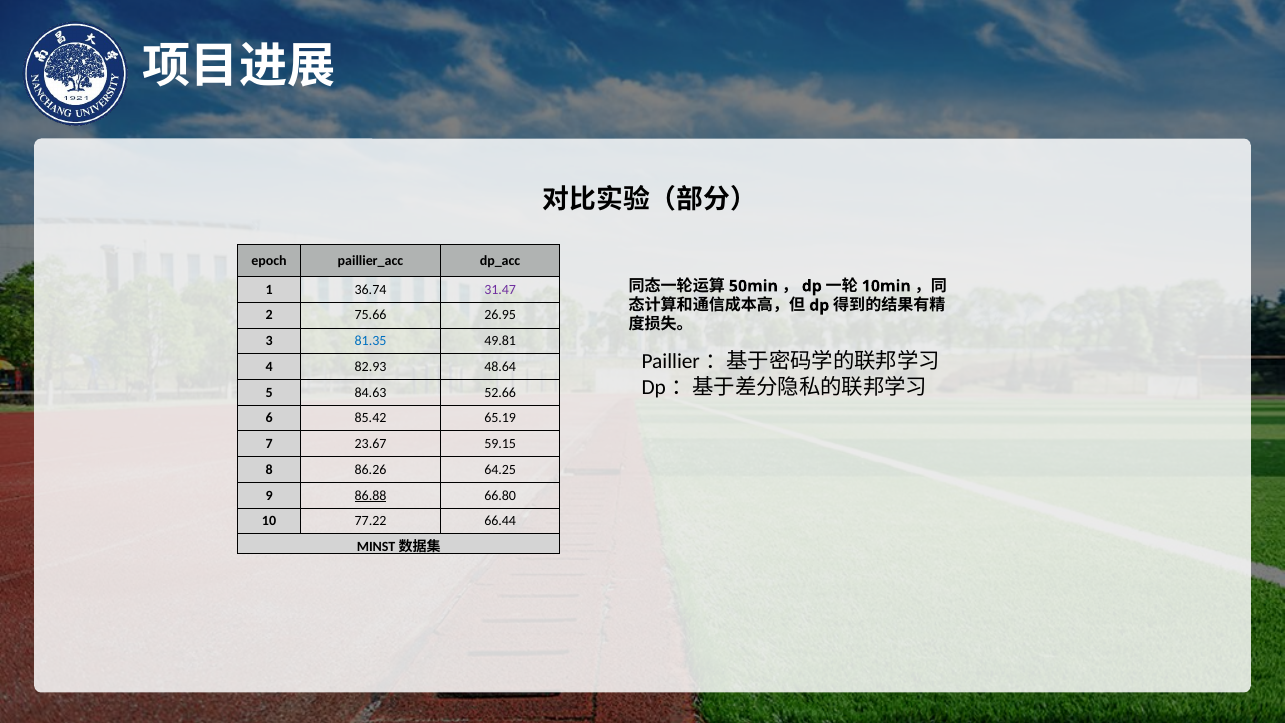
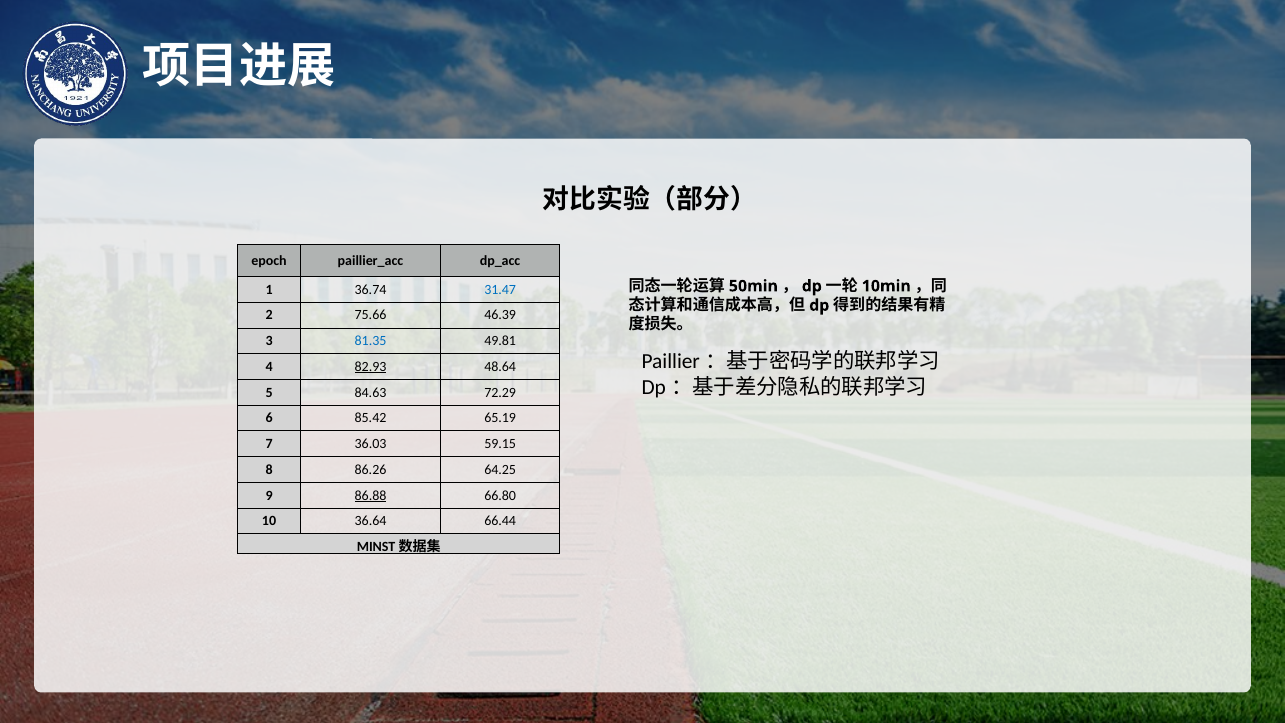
31.47 colour: purple -> blue
26.95: 26.95 -> 46.39
82.93 underline: none -> present
52.66: 52.66 -> 72.29
23.67: 23.67 -> 36.03
77.22: 77.22 -> 36.64
